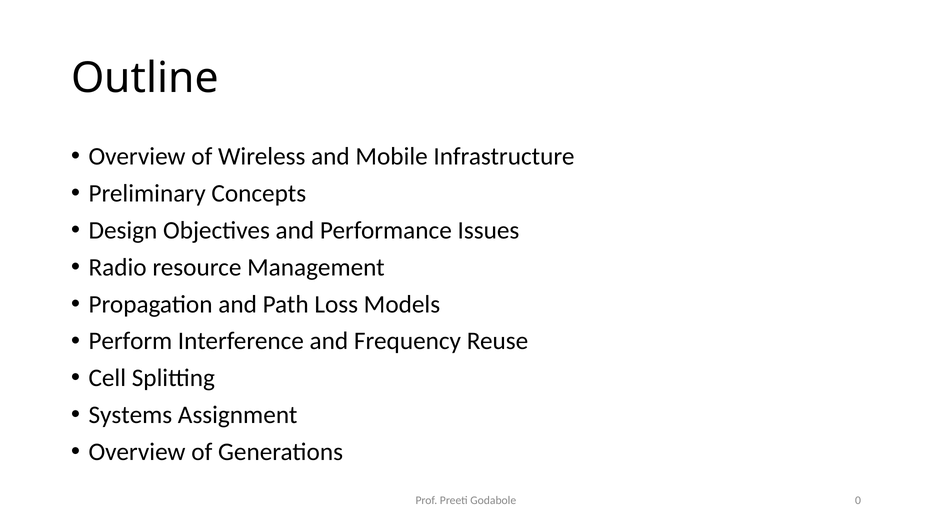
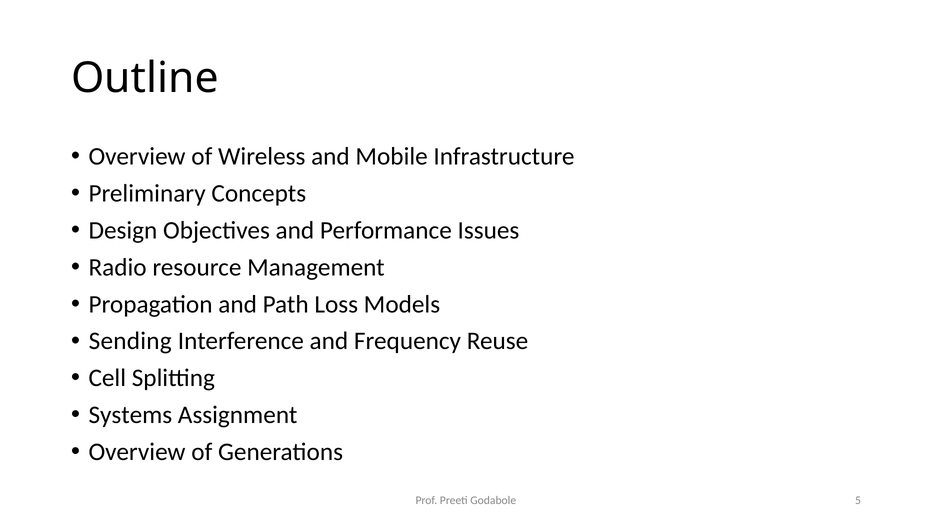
Perform: Perform -> Sending
0: 0 -> 5
